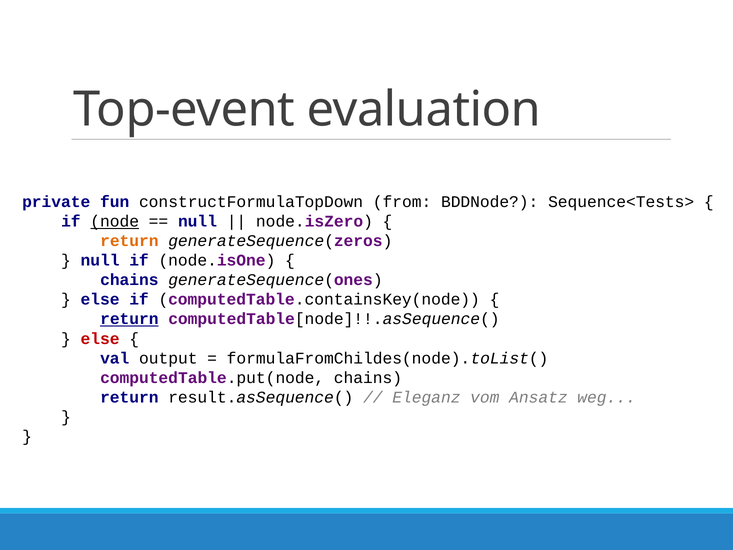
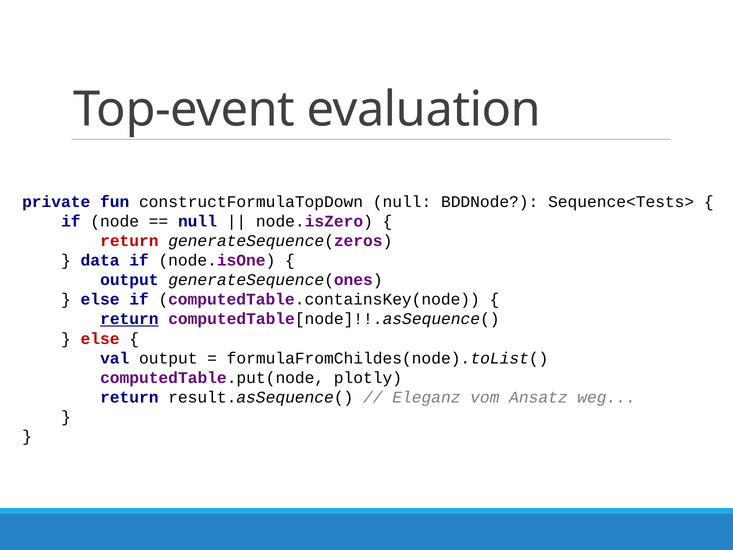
constructFormulaTopDown from: from -> null
node underline: present -> none
return at (129, 241) colour: orange -> red
null at (100, 260): null -> data
chains at (129, 280): chains -> output
computedTable.put(node chains: chains -> plotly
